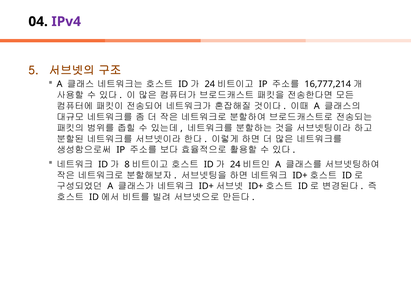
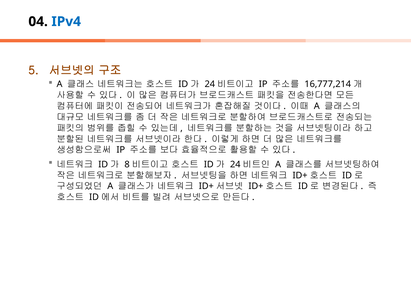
IPv4 colour: purple -> blue
